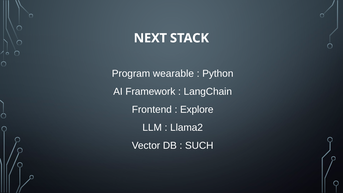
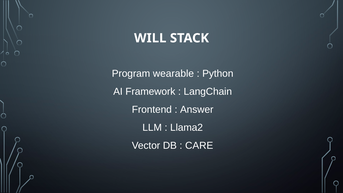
NEXT: NEXT -> WILL
Explore: Explore -> Answer
SUCH: SUCH -> CARE
